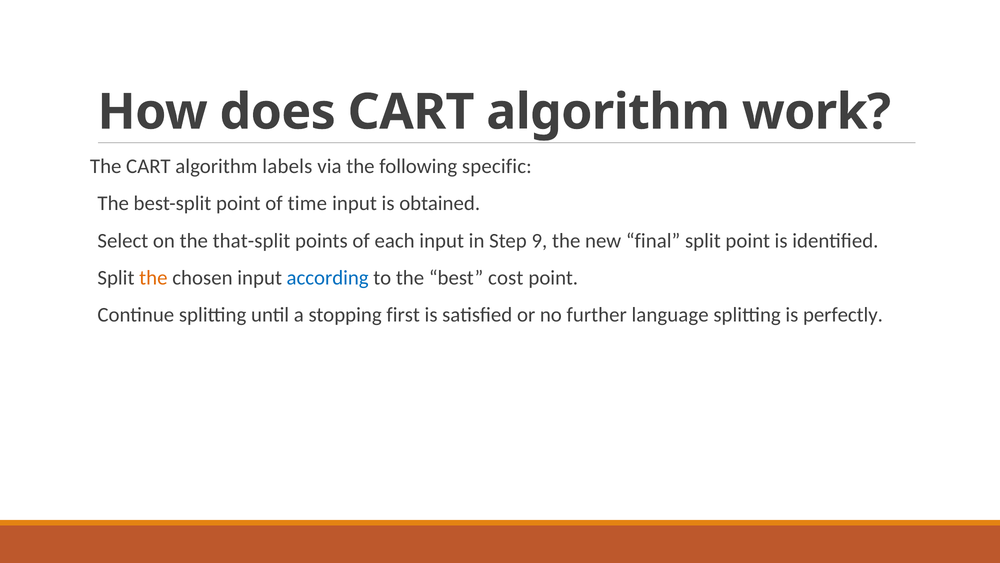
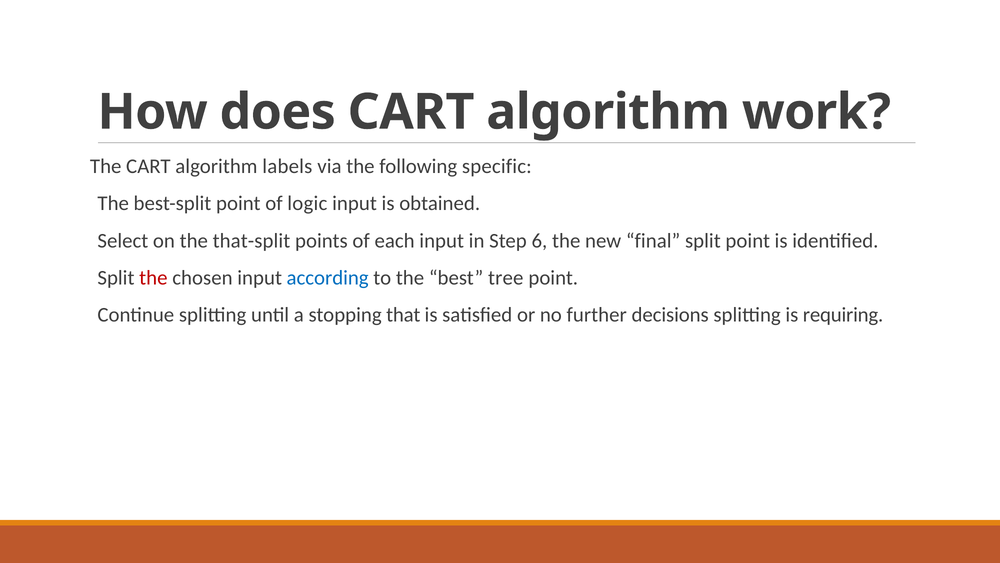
time: time -> logic
9: 9 -> 6
the at (153, 278) colour: orange -> red
cost: cost -> tree
first: first -> that
language: language -> decisions
perfectly: perfectly -> requiring
